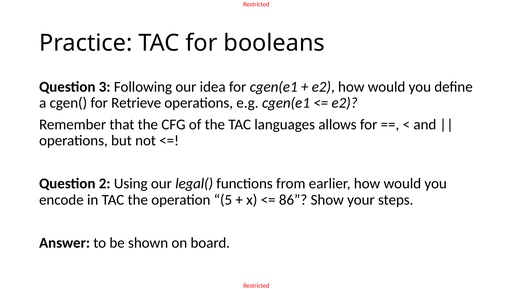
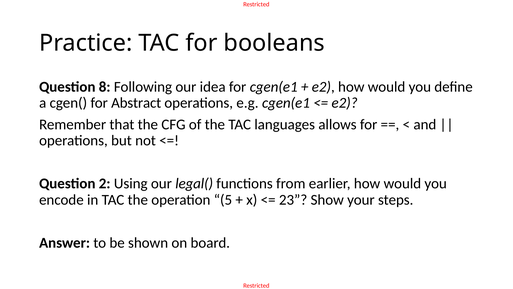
3: 3 -> 8
Retrieve: Retrieve -> Abstract
86: 86 -> 23
